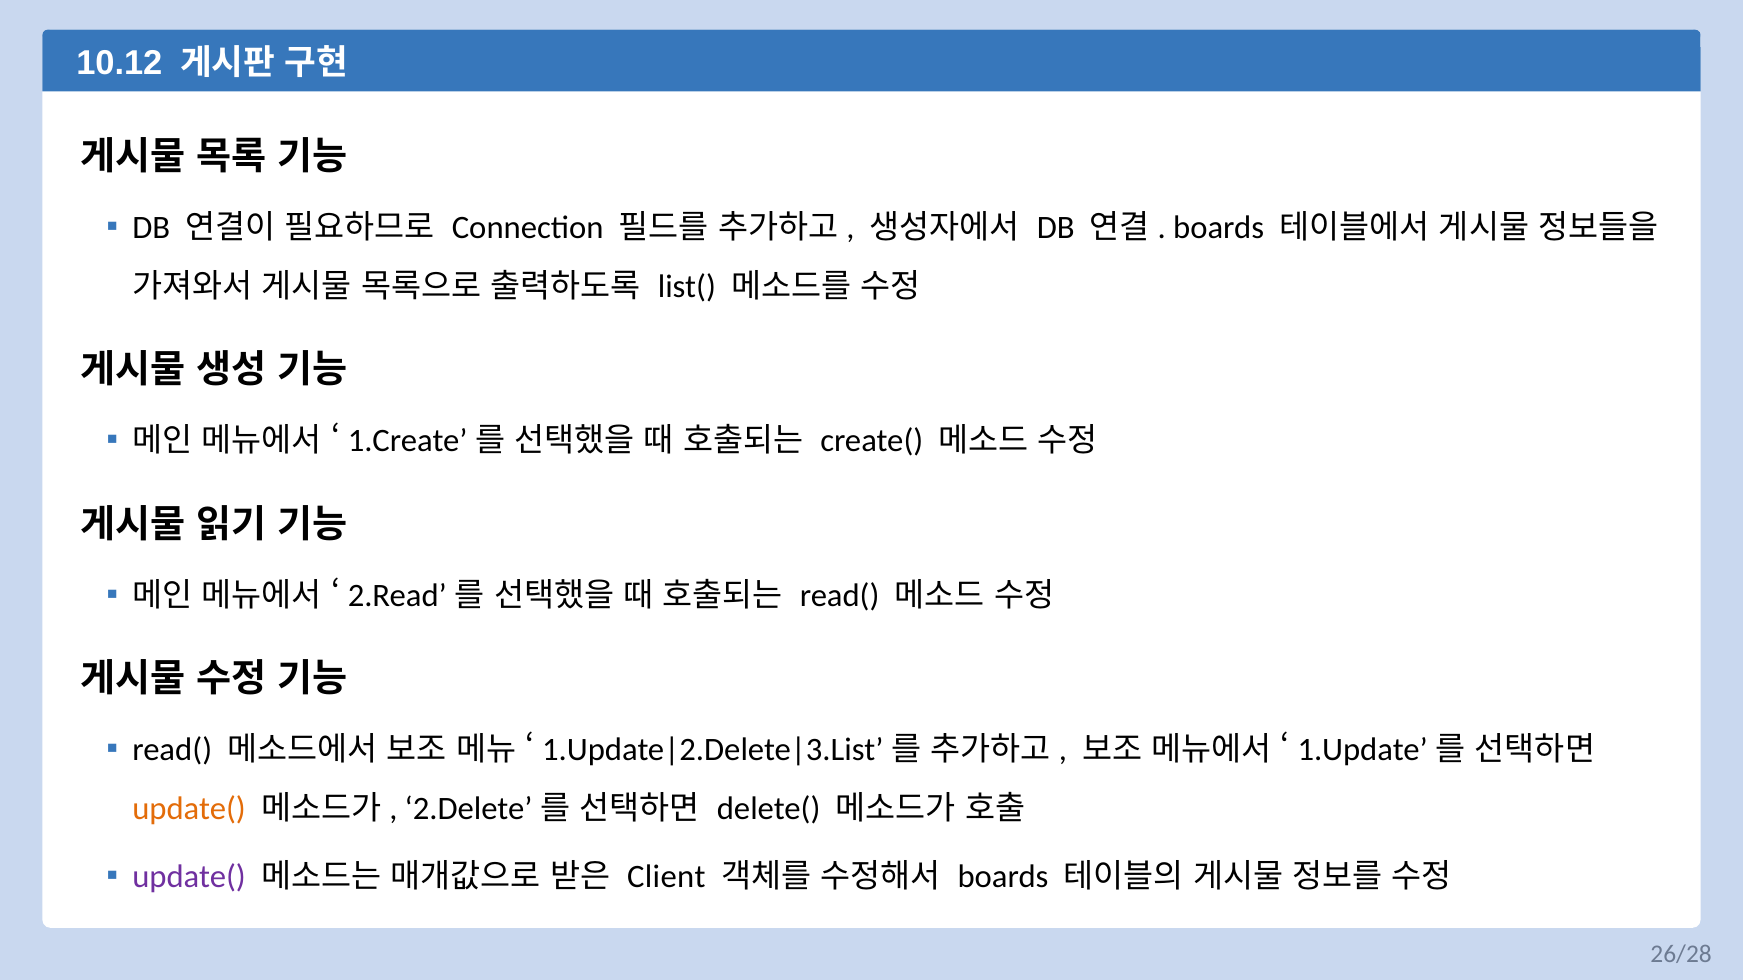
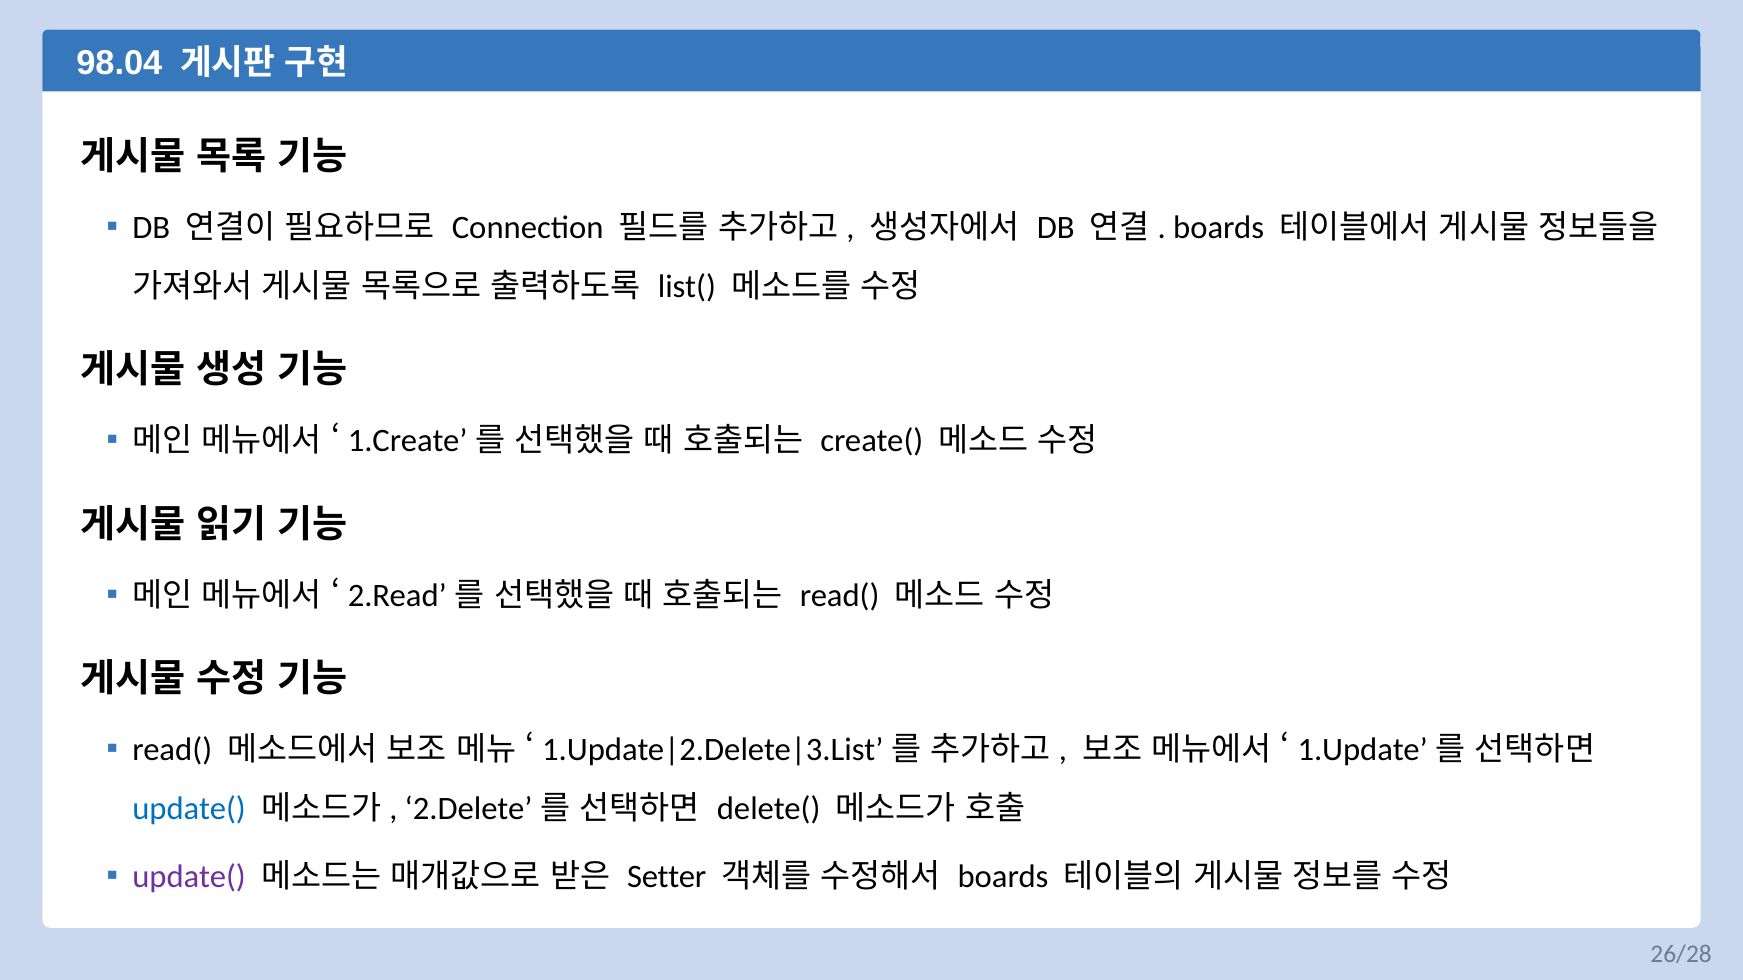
10.12: 10.12 -> 98.04
update( at (189, 809) colour: orange -> blue
Client: Client -> Setter
